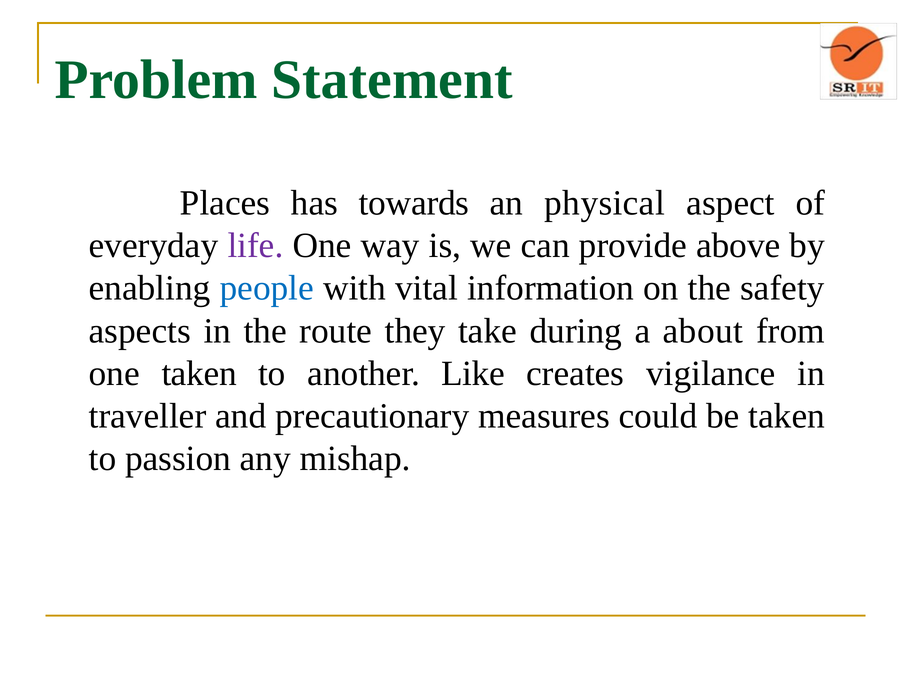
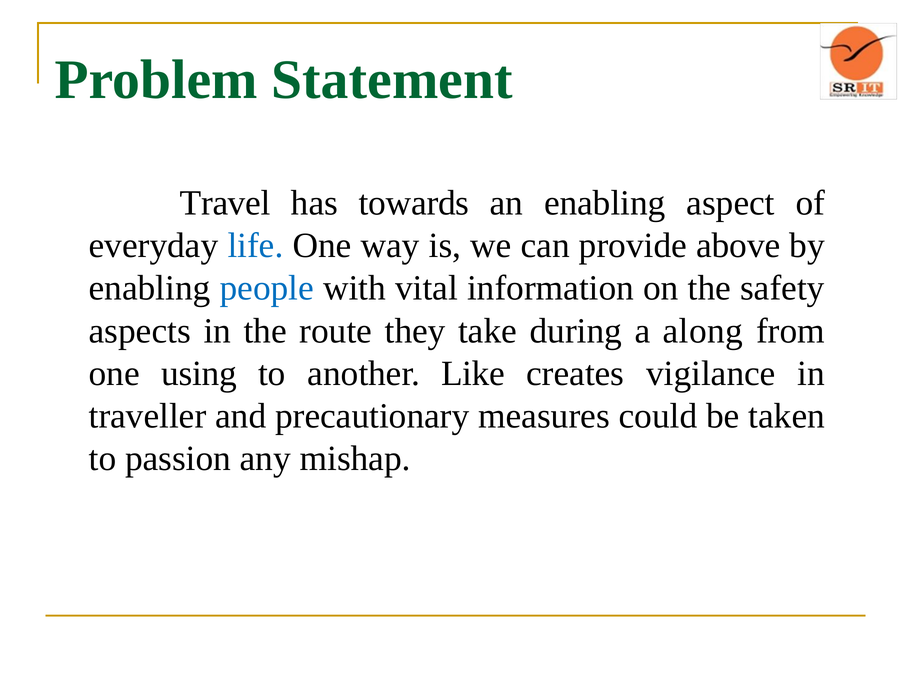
Places: Places -> Travel
an physical: physical -> enabling
life colour: purple -> blue
about: about -> along
one taken: taken -> using
